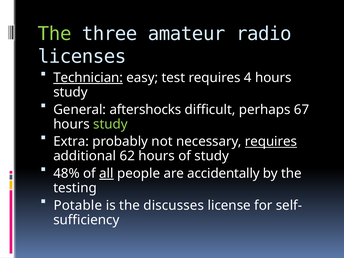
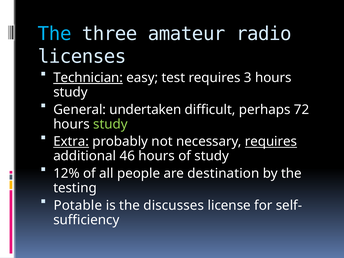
The at (55, 34) colour: light green -> light blue
4: 4 -> 3
aftershocks: aftershocks -> undertaken
67: 67 -> 72
Extra underline: none -> present
62: 62 -> 46
48%: 48% -> 12%
all underline: present -> none
accidentally: accidentally -> destination
